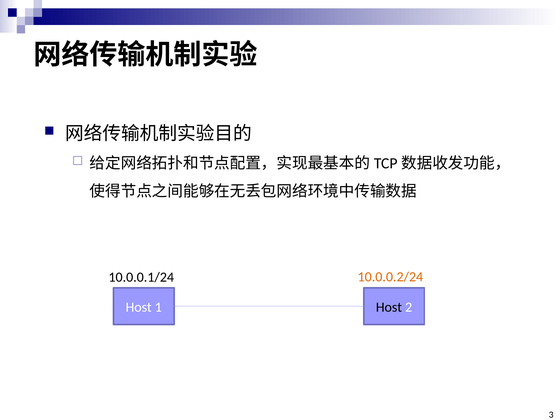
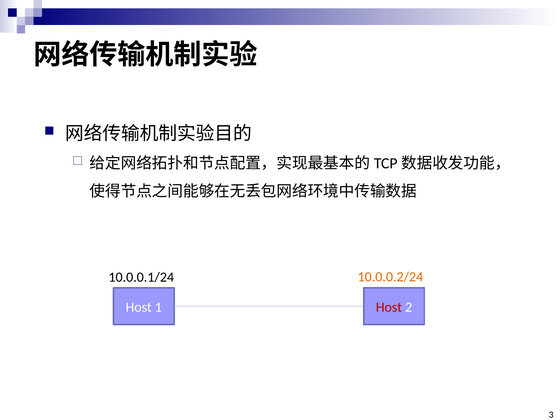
Host at (389, 307) colour: black -> red
